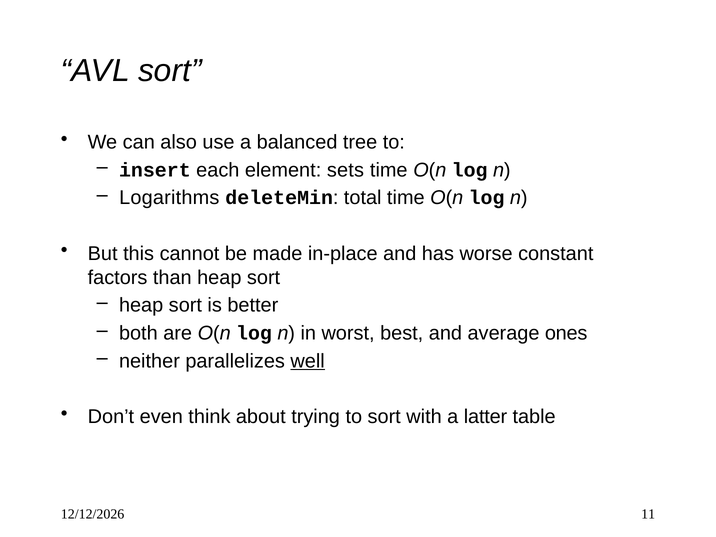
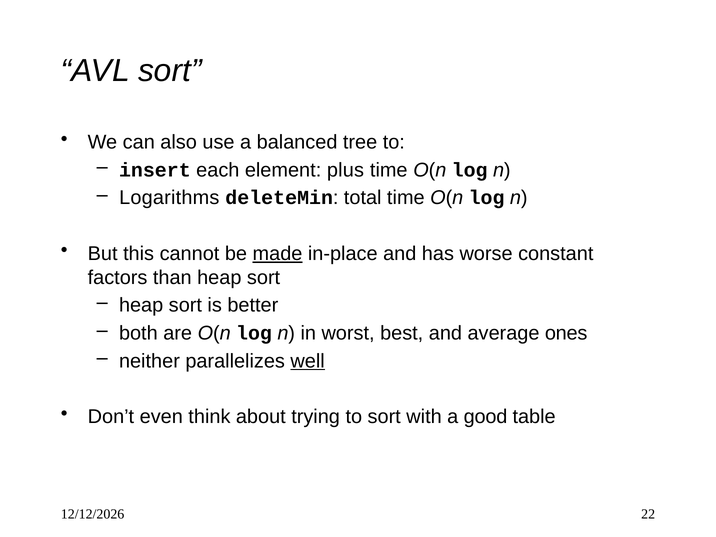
sets: sets -> plus
made underline: none -> present
latter: latter -> good
11: 11 -> 22
